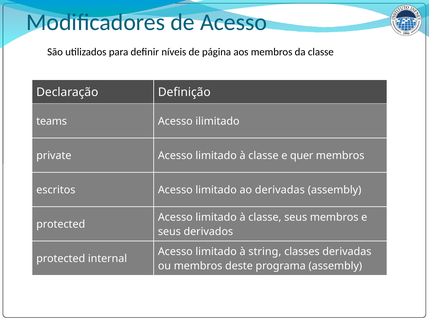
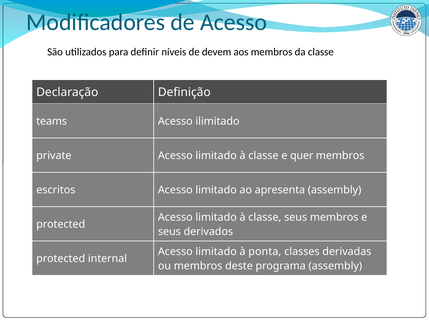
página: página -> devem
ao derivadas: derivadas -> apresenta
string: string -> ponta
